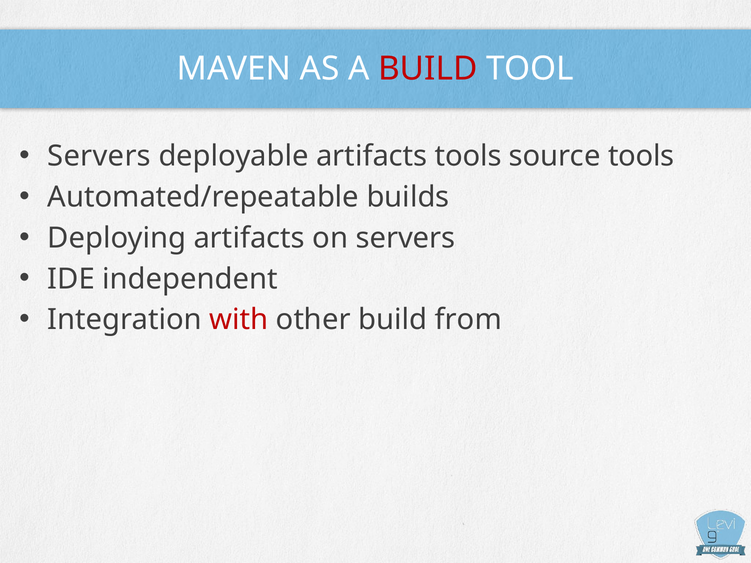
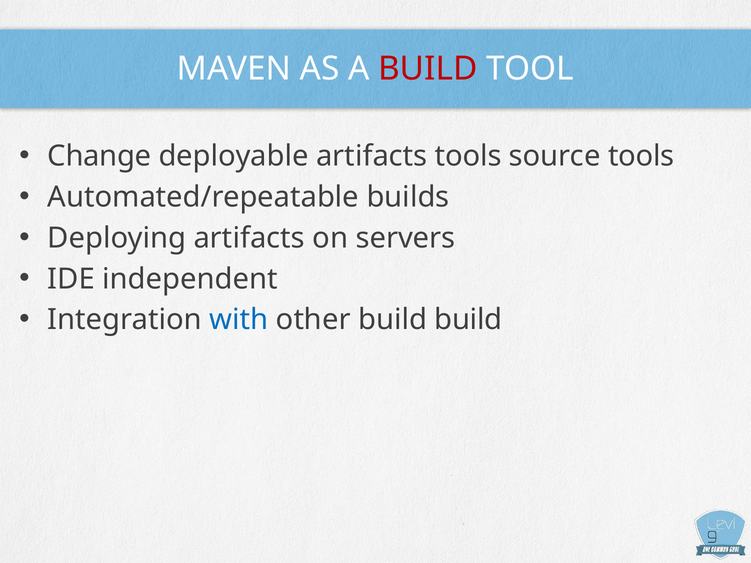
Servers at (99, 156): Servers -> Change
with colour: red -> blue
build from: from -> build
